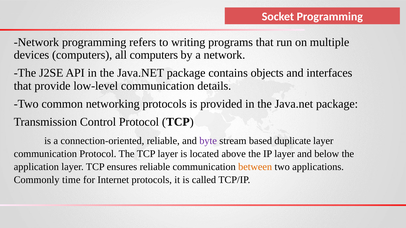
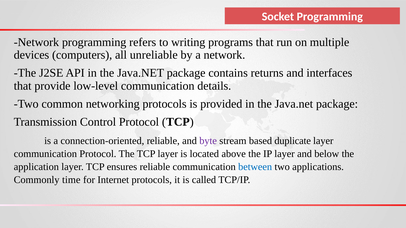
all computers: computers -> unreliable
objects: objects -> returns
between colour: orange -> blue
